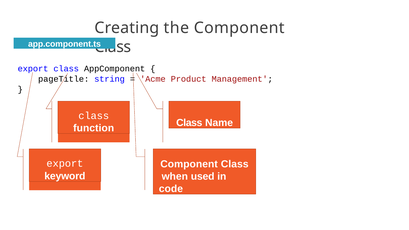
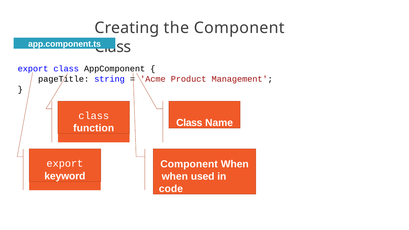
Class at (235, 164): Class -> When
